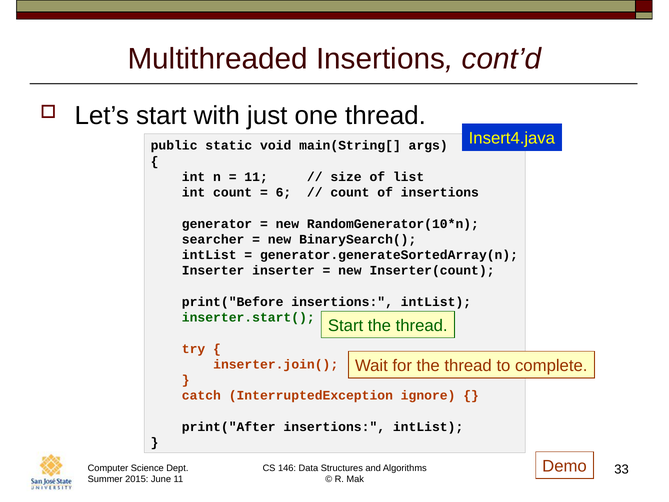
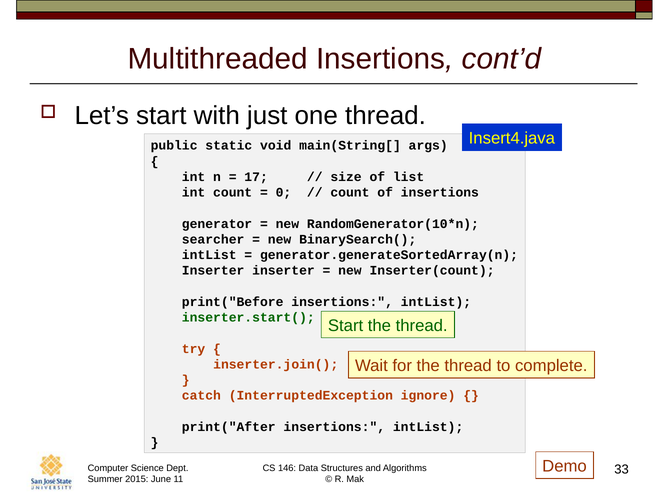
11 at (256, 177): 11 -> 17
6: 6 -> 0
